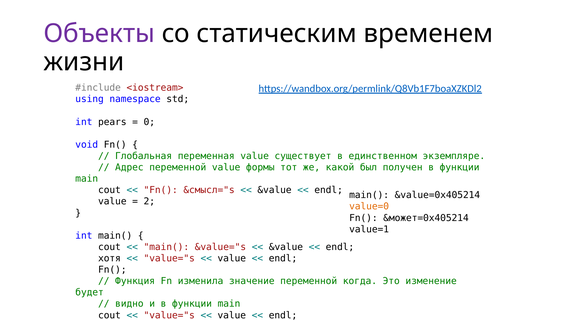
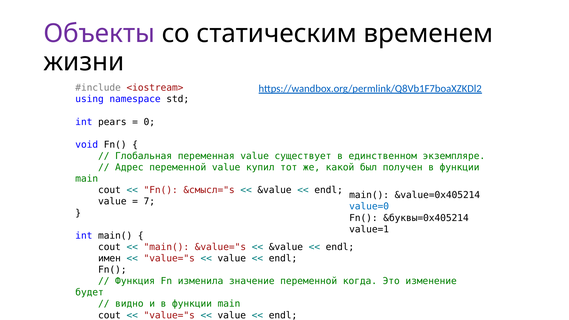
формы: формы -> купил
2: 2 -> 7
value=0 colour: orange -> blue
&может=0x405214: &может=0x405214 -> &буквы=0x405214
хотя: хотя -> имен
